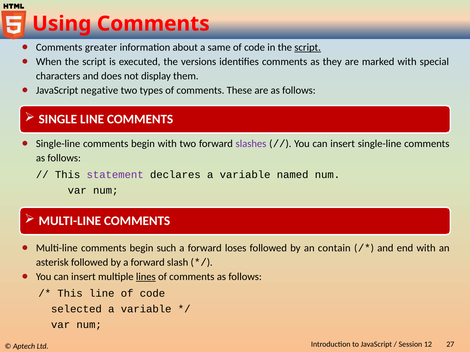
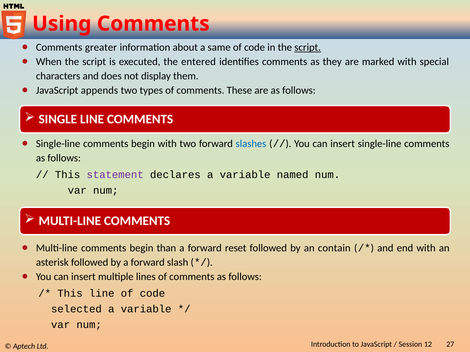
versions: versions -> entered
negative: negative -> appends
slashes colour: purple -> blue
such: such -> than
loses: loses -> reset
lines underline: present -> none
